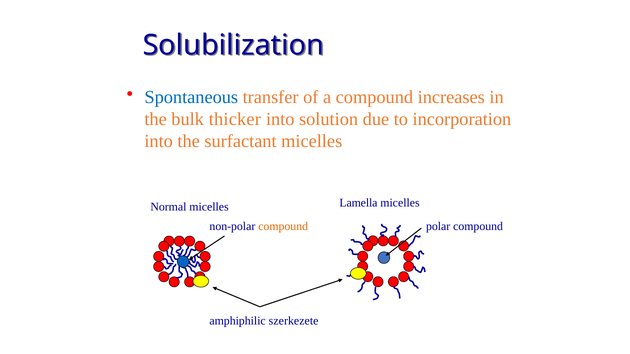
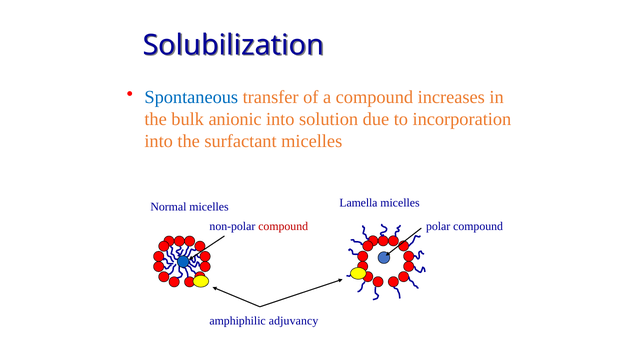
thicker: thicker -> anionic
compound at (283, 227) colour: orange -> red
szerkezete: szerkezete -> adjuvancy
